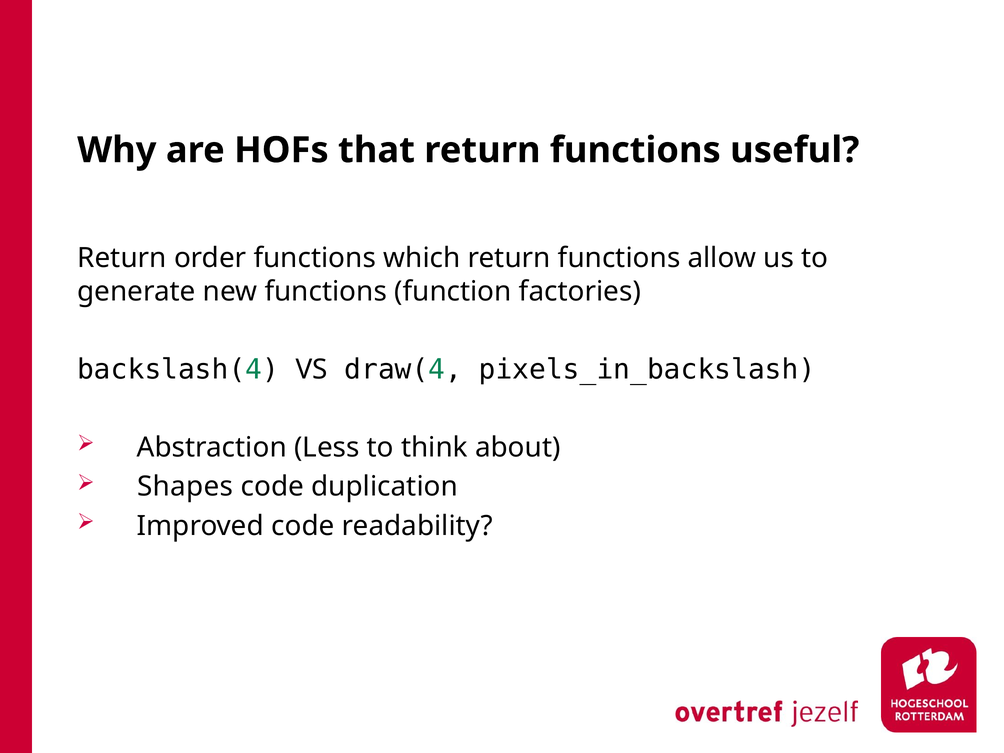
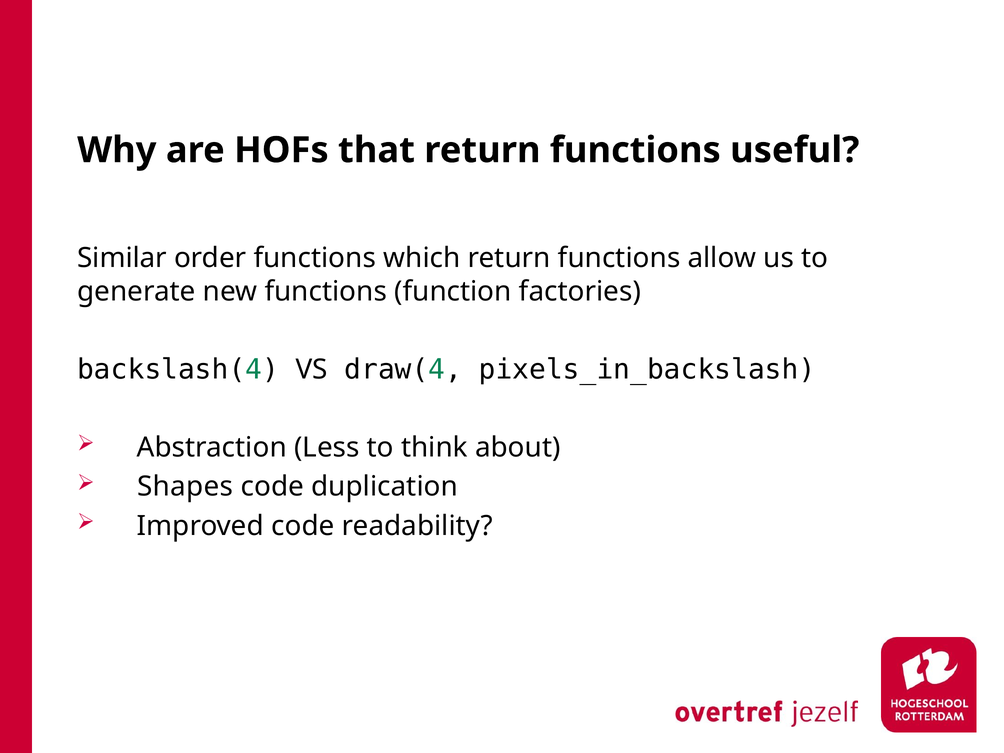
Return at (122, 258): Return -> Similar
